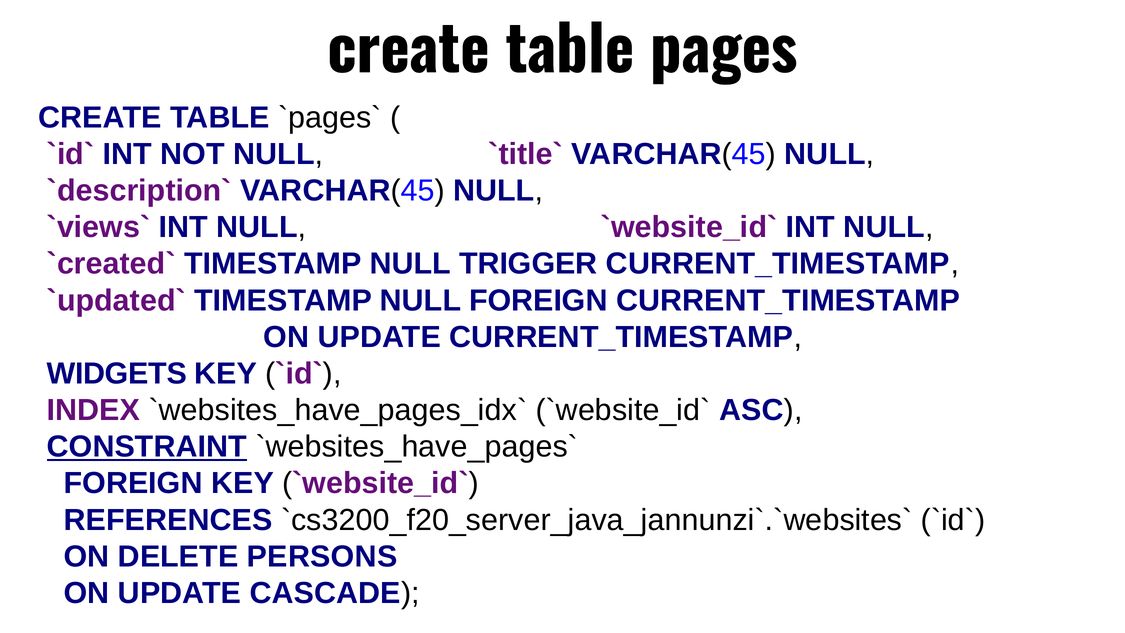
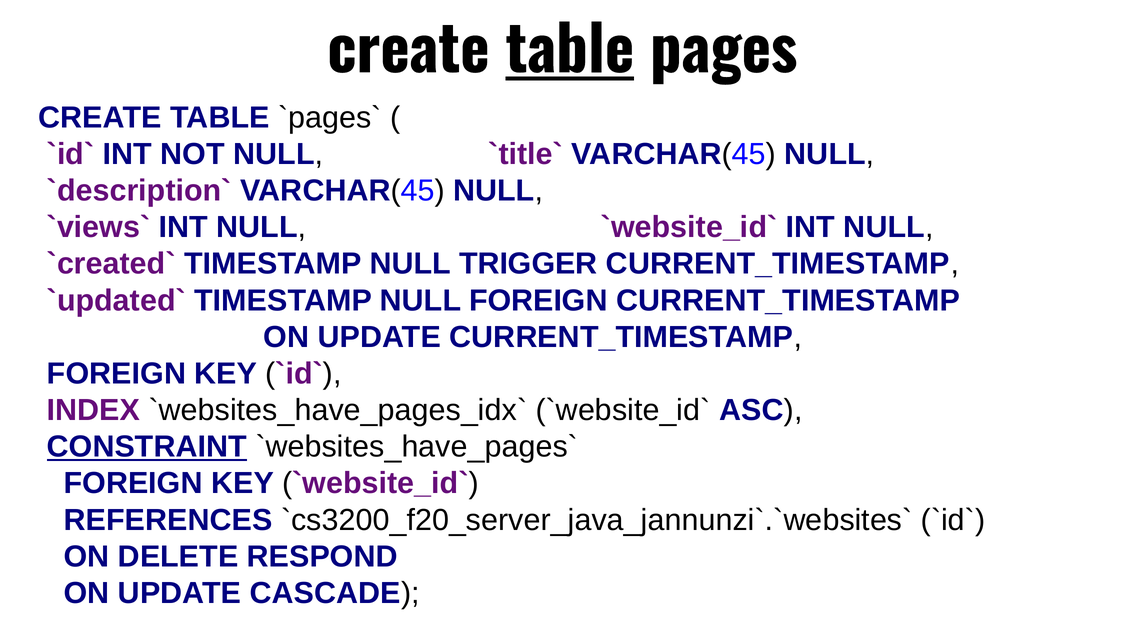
table at (570, 52) underline: none -> present
WIDGETS at (117, 374): WIDGETS -> FOREIGN
PERSONS: PERSONS -> RESPOND
